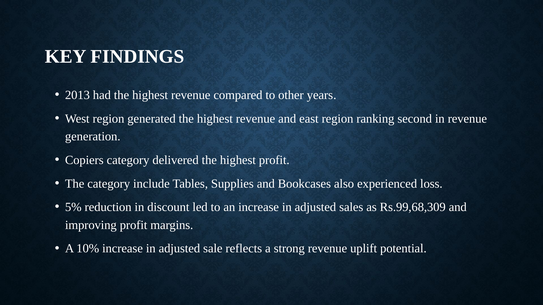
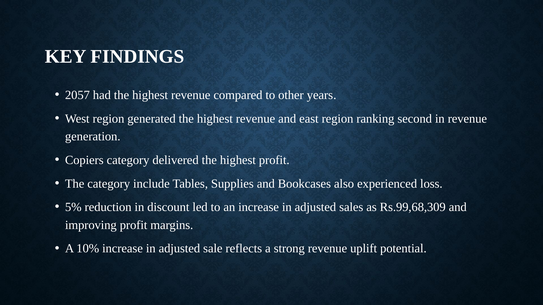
2013: 2013 -> 2057
